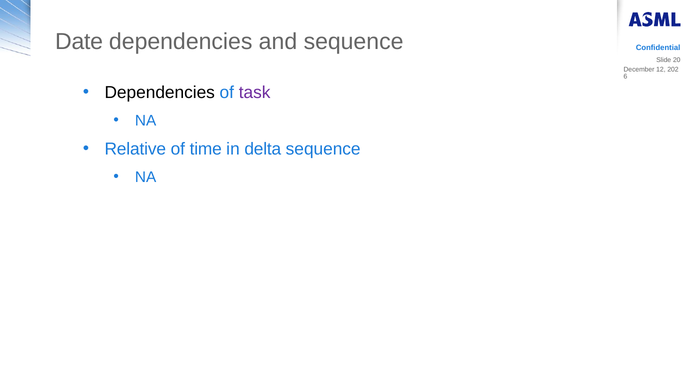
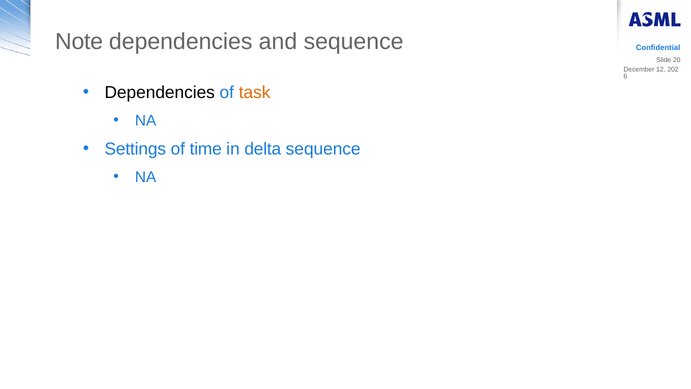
Date: Date -> Note
task colour: purple -> orange
Relative: Relative -> Settings
